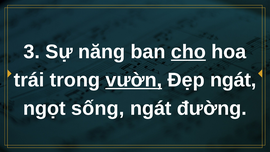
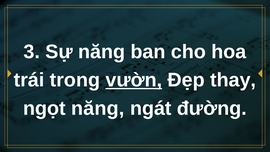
cho underline: present -> none
Đẹp ngát: ngát -> thay
ngọt sống: sống -> năng
